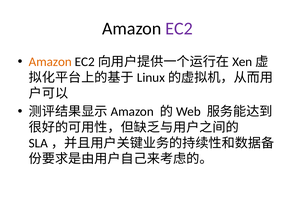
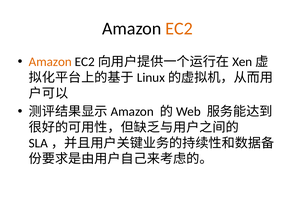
EC2 colour: purple -> orange
